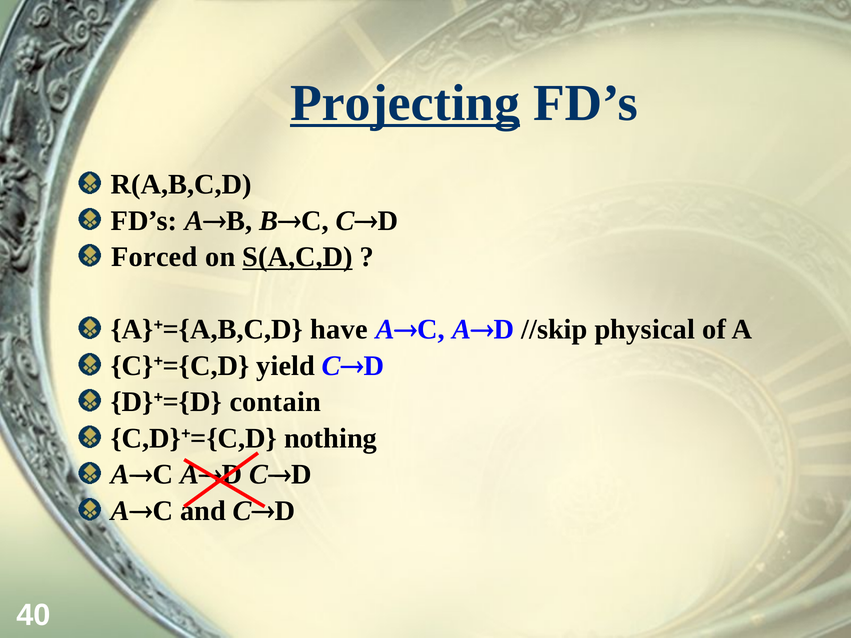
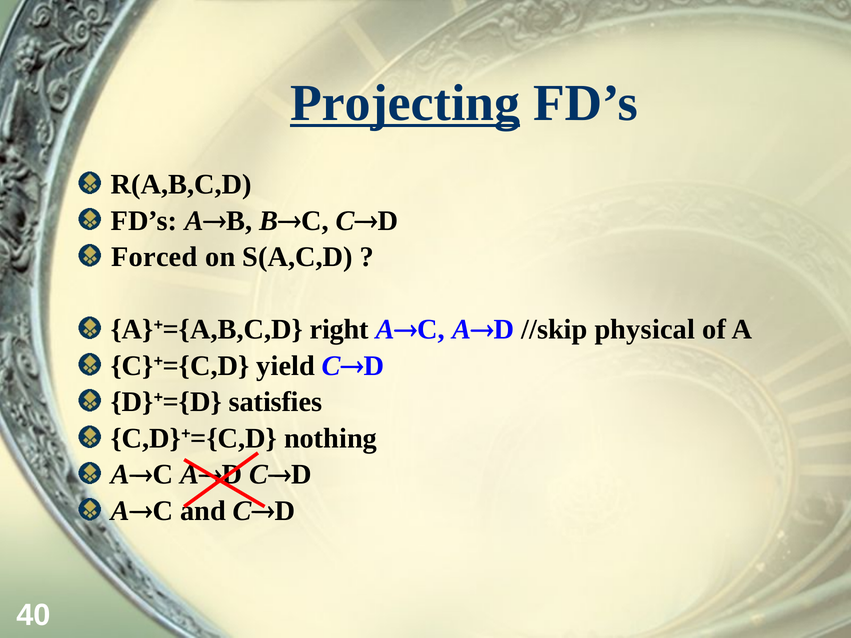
S(A,C,D underline: present -> none
have: have -> right
contain: contain -> satisfies
